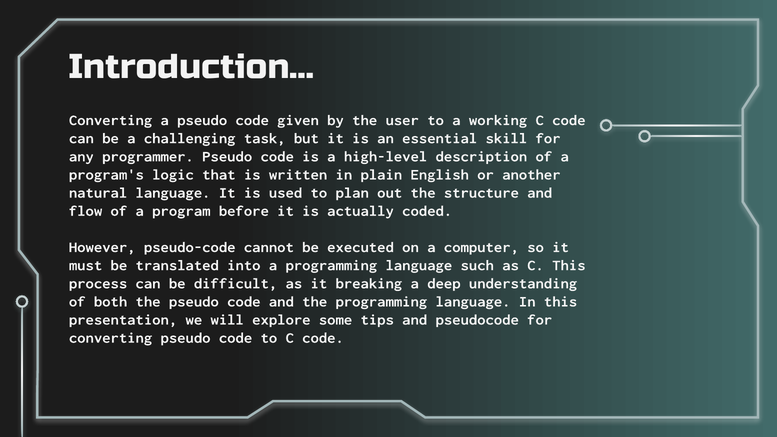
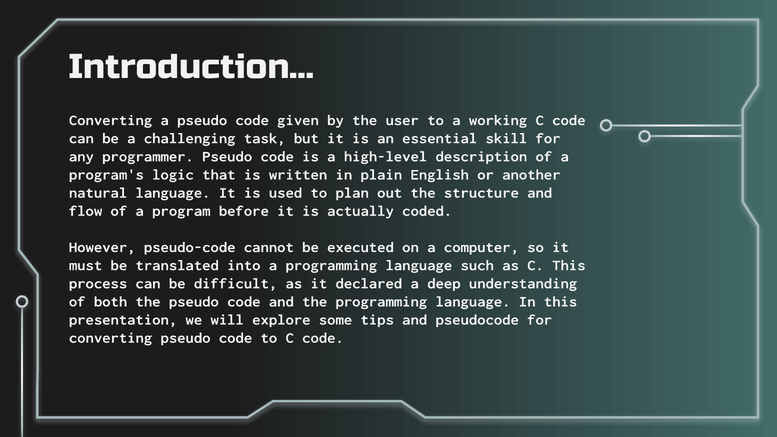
breaking: breaking -> declared
